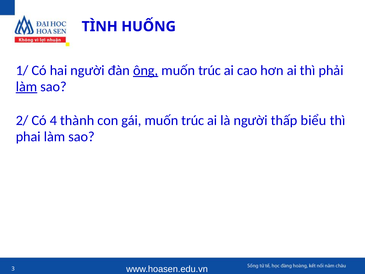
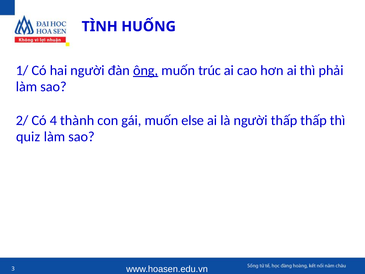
làm at (26, 87) underline: present -> none
gái muốn trúc: trúc -> else
thấp biểu: biểu -> thấp
phai: phai -> quiz
